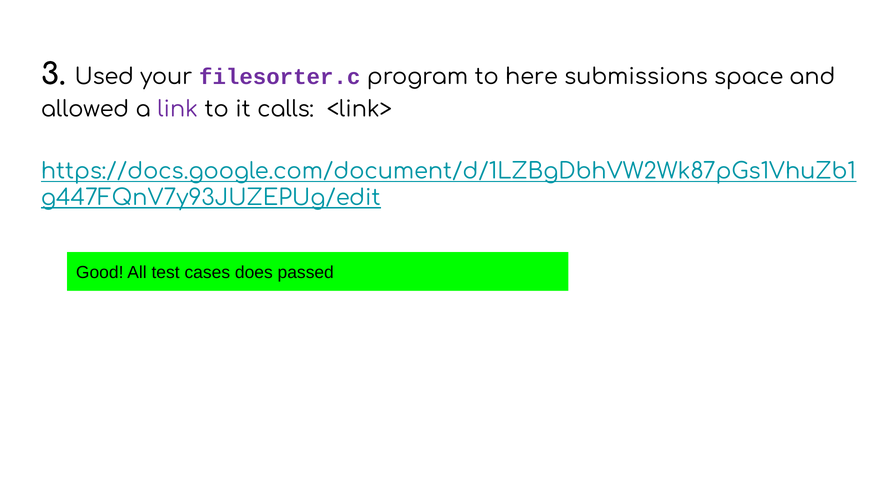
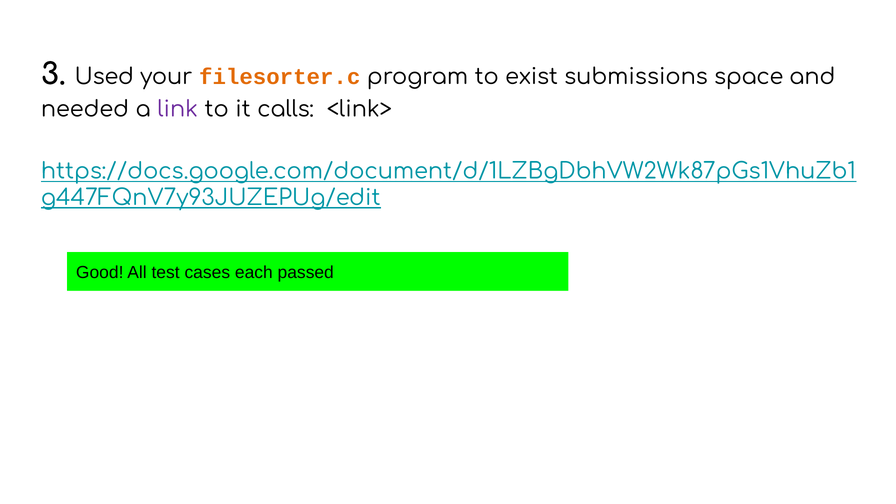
filesorter.c colour: purple -> orange
here: here -> exist
allowed: allowed -> needed
does: does -> each
